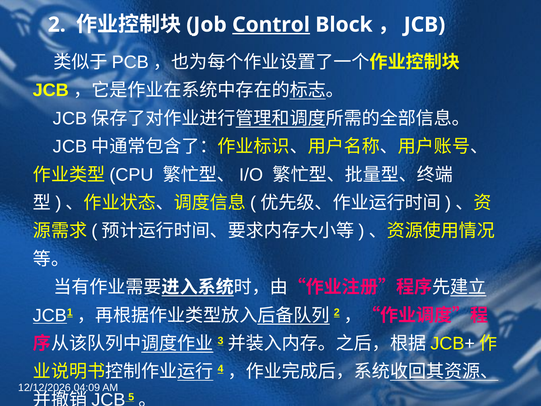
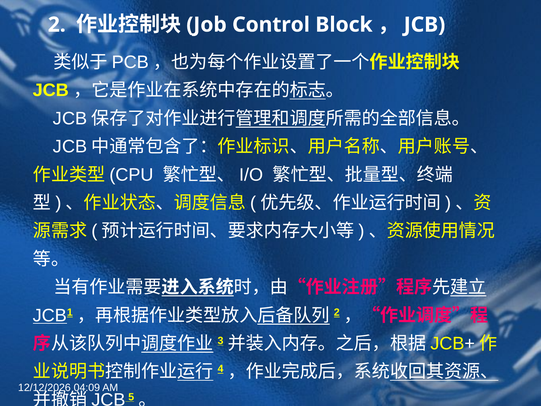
Control underline: present -> none
